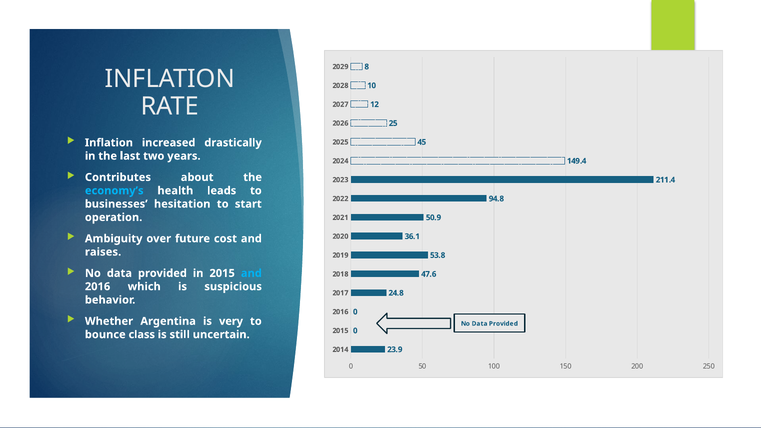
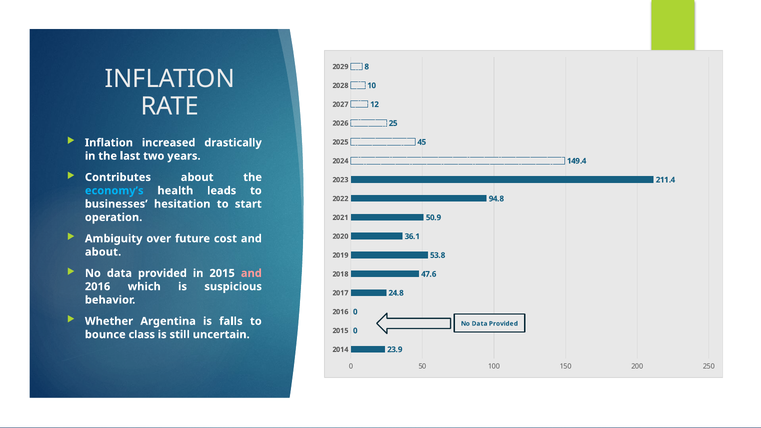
raises at (103, 252): raises -> about
and at (251, 273) colour: light blue -> pink
very: very -> falls
